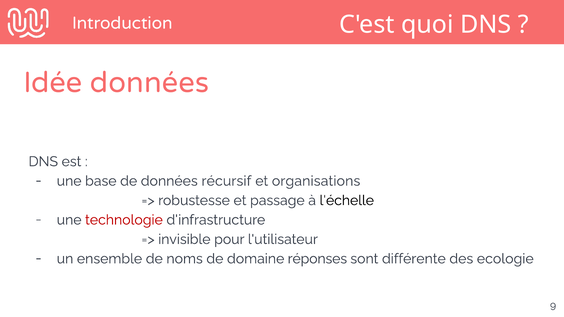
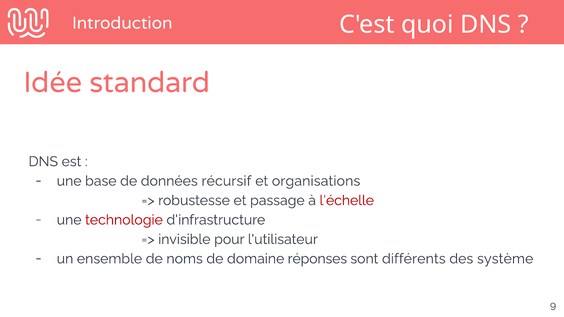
Idée données: données -> standard
l'échelle colour: black -> red
différente: différente -> différents
ecologie: ecologie -> système
